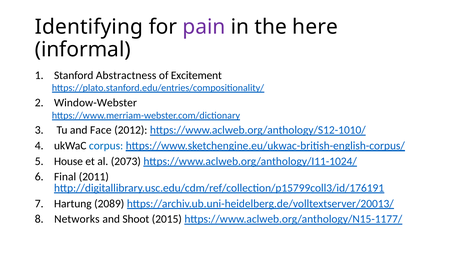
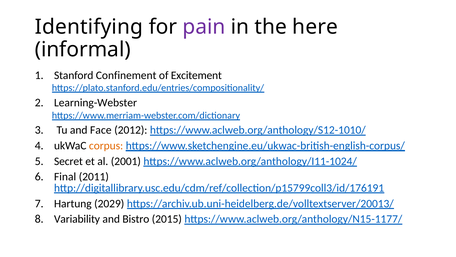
Abstractness: Abstractness -> Confinement
Window-Webster: Window-Webster -> Learning-Webster
corpus colour: blue -> orange
House: House -> Secret
2073: 2073 -> 2001
2089: 2089 -> 2029
Networks: Networks -> Variability
Shoot: Shoot -> Bistro
